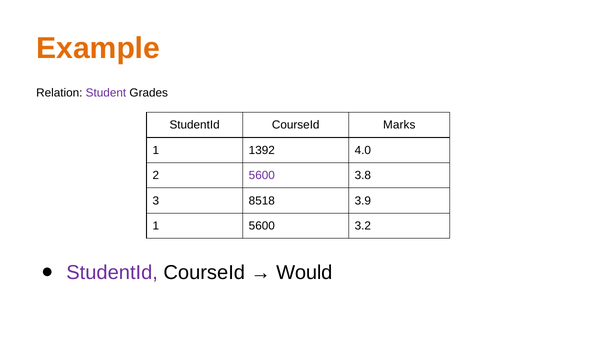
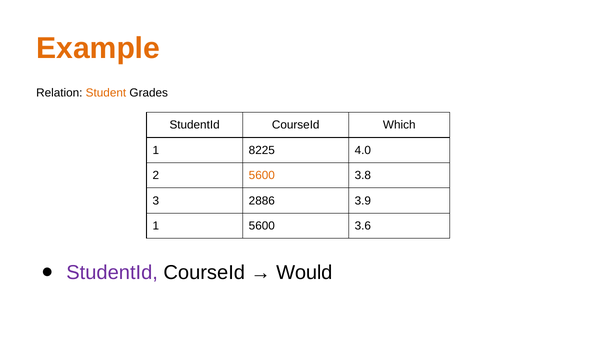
Student colour: purple -> orange
Marks: Marks -> Which
1392: 1392 -> 8225
5600 at (262, 176) colour: purple -> orange
8518: 8518 -> 2886
3.2: 3.2 -> 3.6
